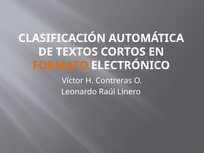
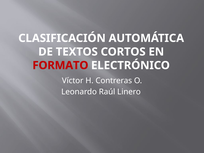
FORMATO colour: orange -> red
